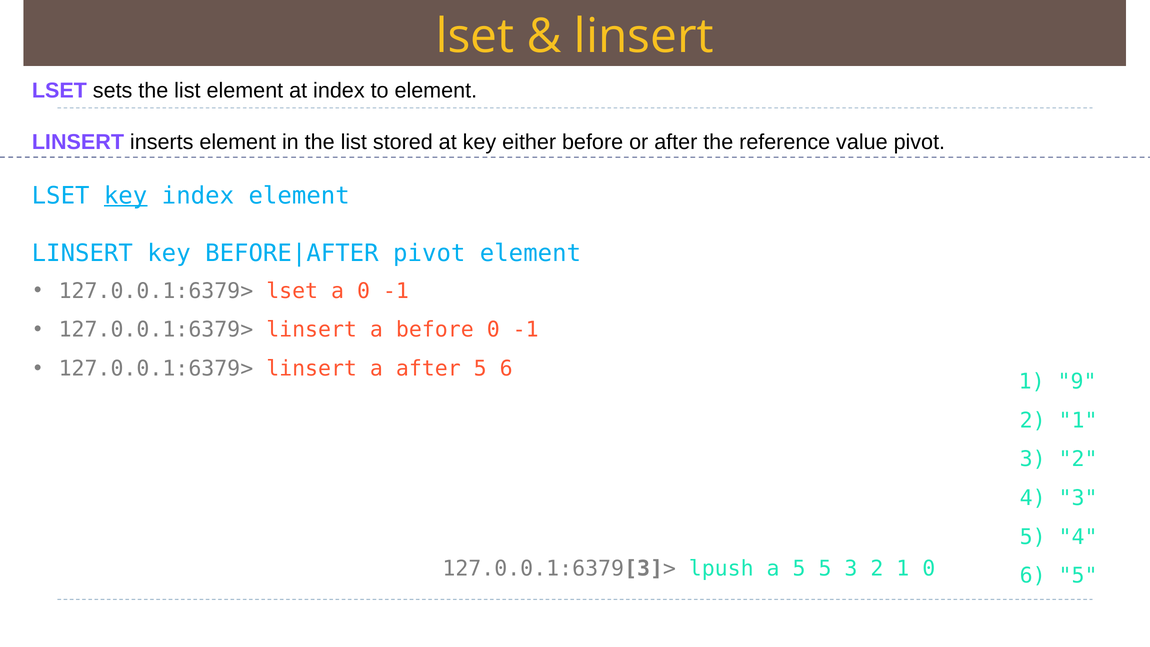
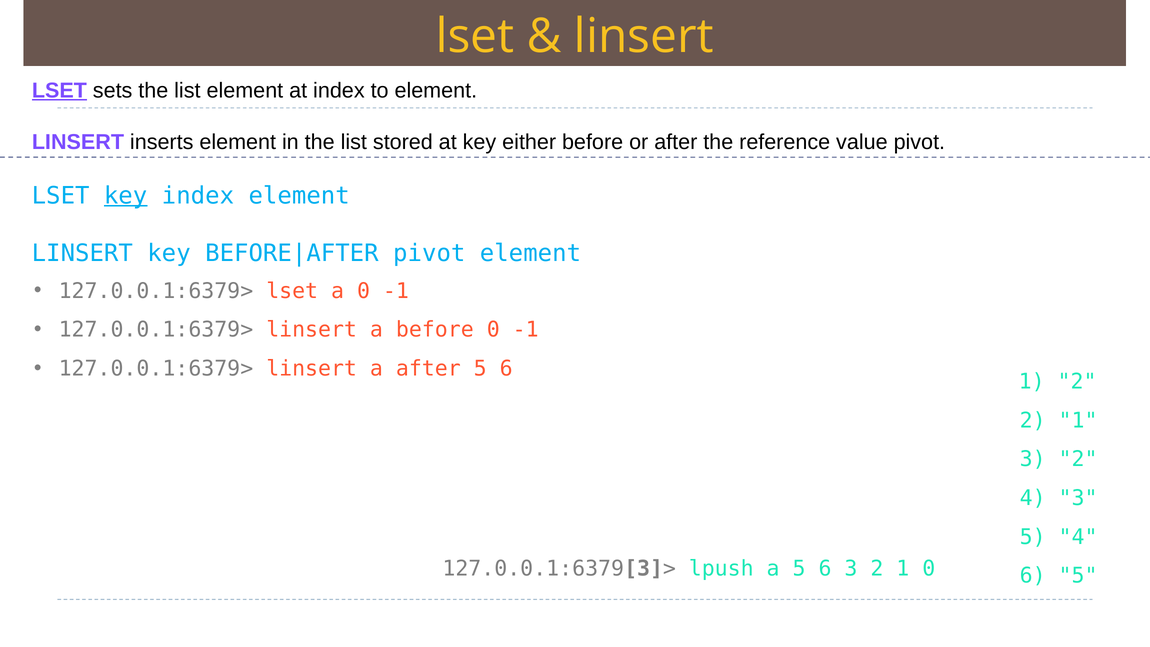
LSET at (59, 91) underline: none -> present
1 9: 9 -> 2
a 5 5: 5 -> 6
